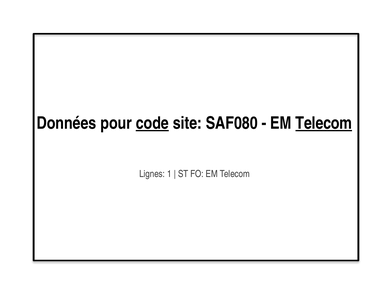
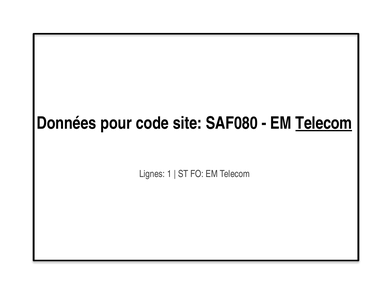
code underline: present -> none
